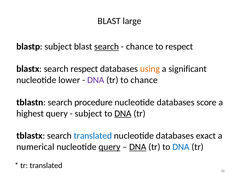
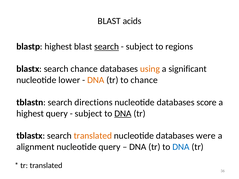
large: large -> acids
blastp subject: subject -> highest
chance at (140, 47): chance -> subject
to respect: respect -> regions
search respect: respect -> chance
DNA at (96, 80) colour: purple -> orange
procedure: procedure -> directions
translated at (93, 136) colour: blue -> orange
exact: exact -> were
numerical: numerical -> alignment
query at (109, 147) underline: present -> none
DNA at (138, 147) underline: present -> none
